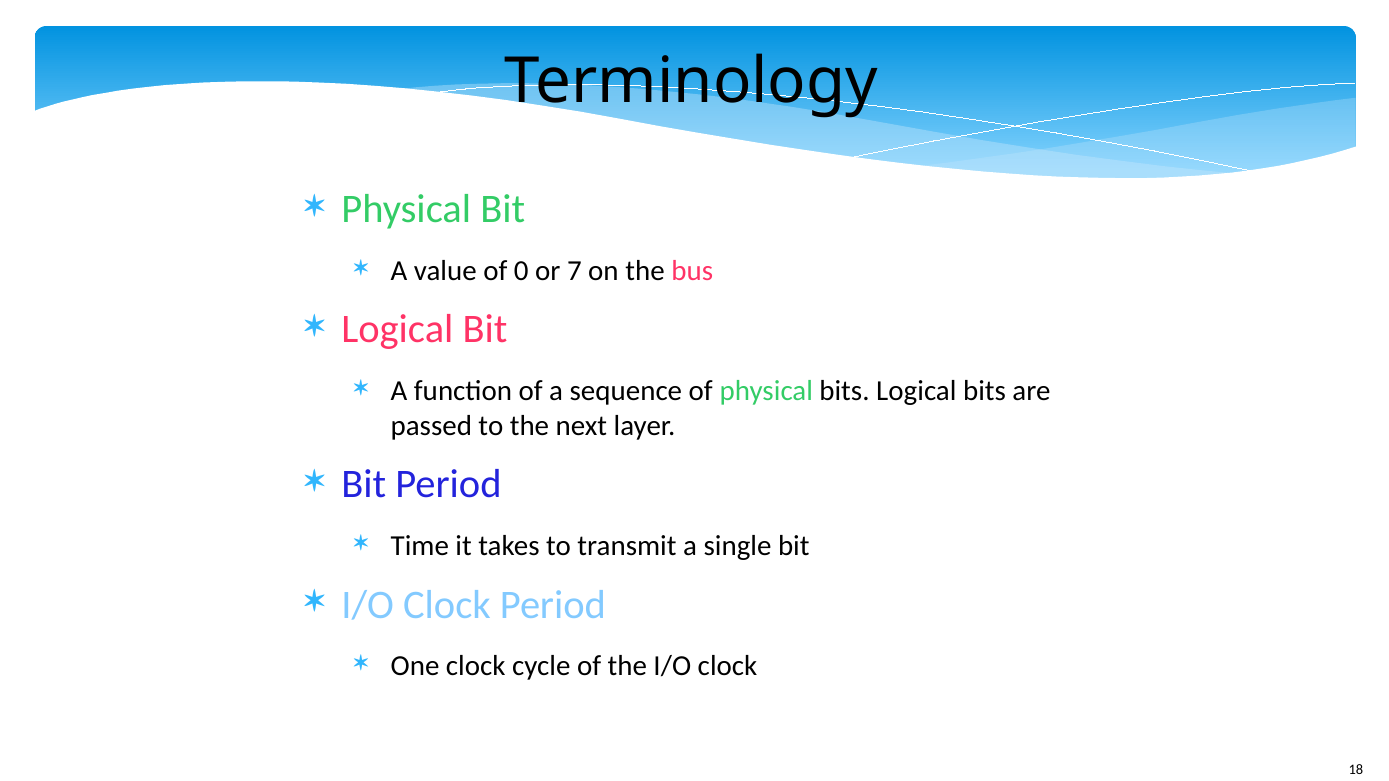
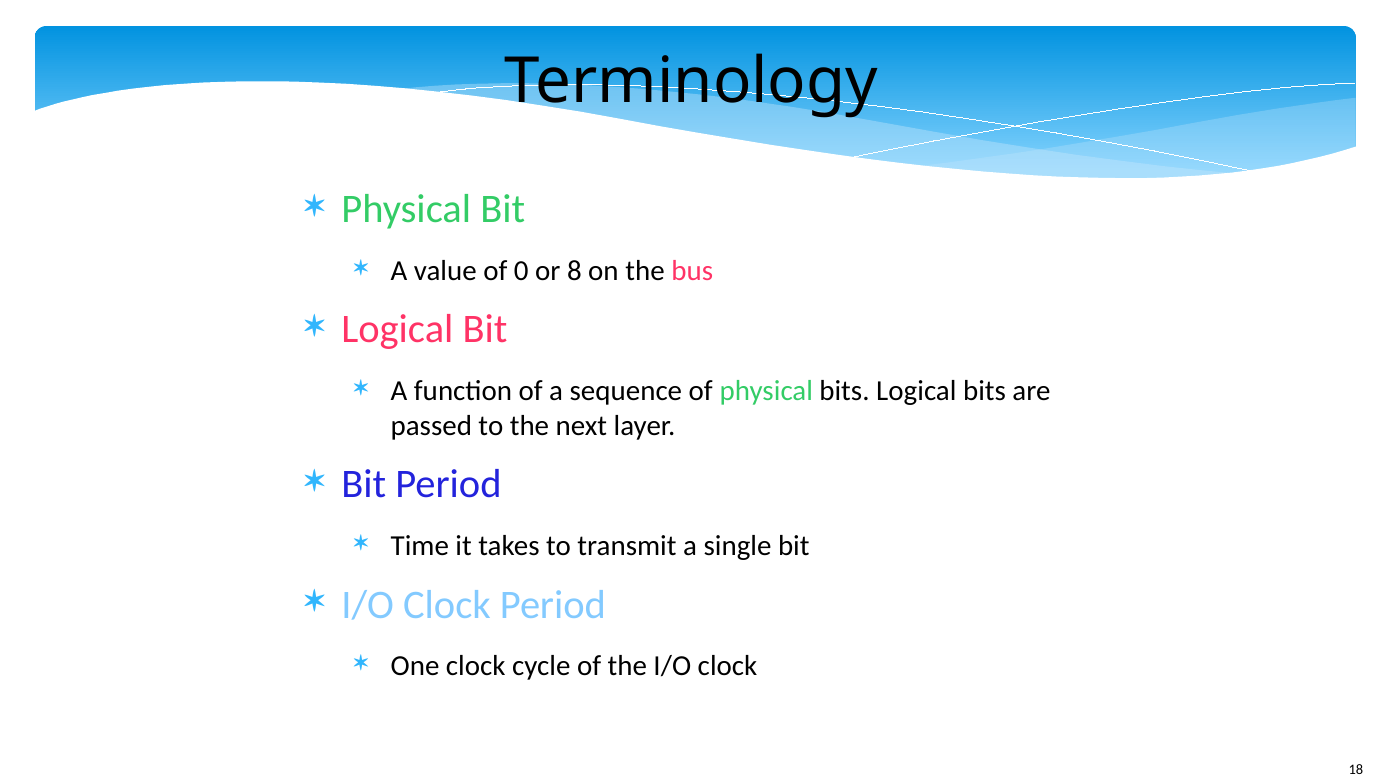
7: 7 -> 8
